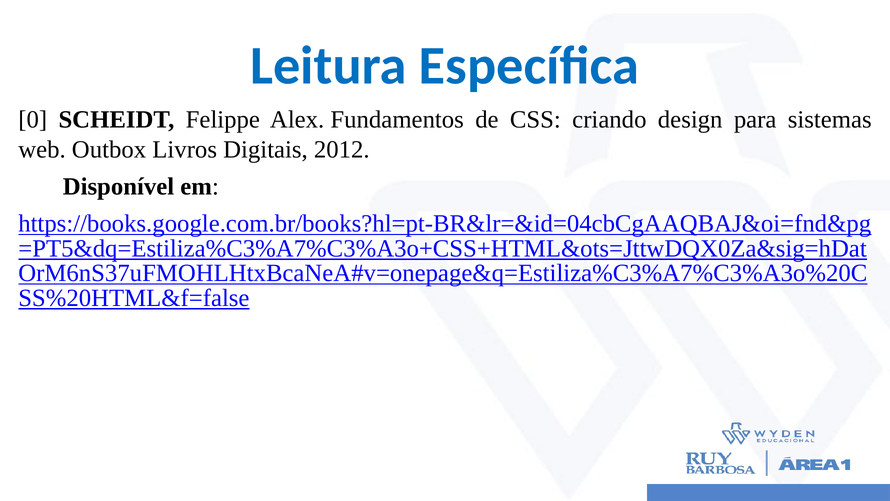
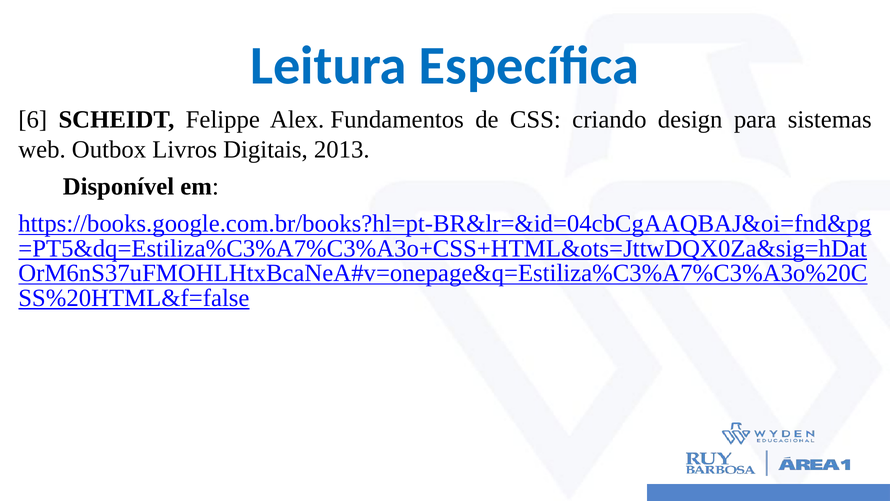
0: 0 -> 6
2012: 2012 -> 2013
